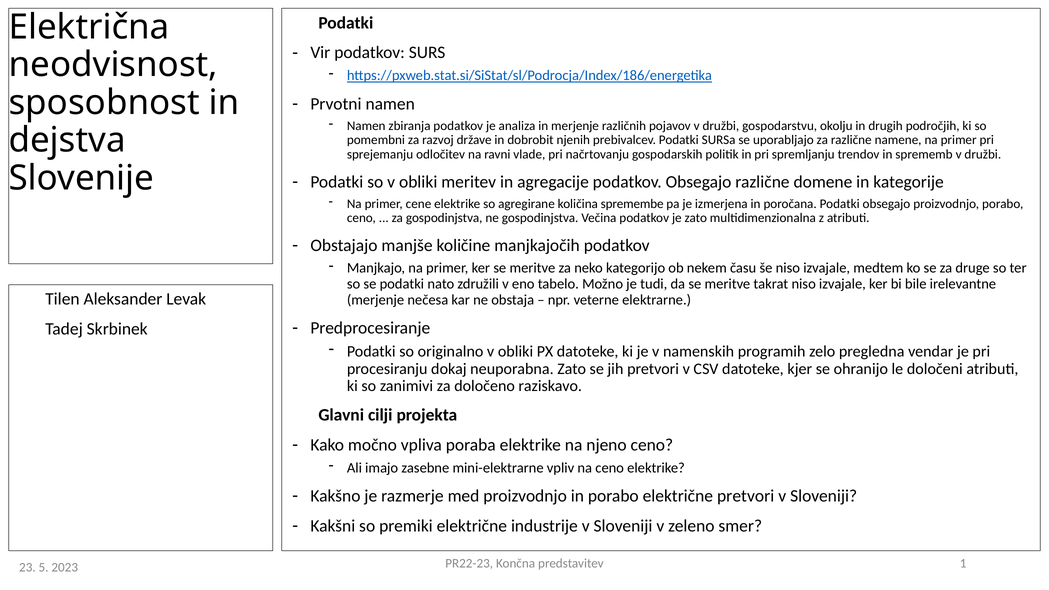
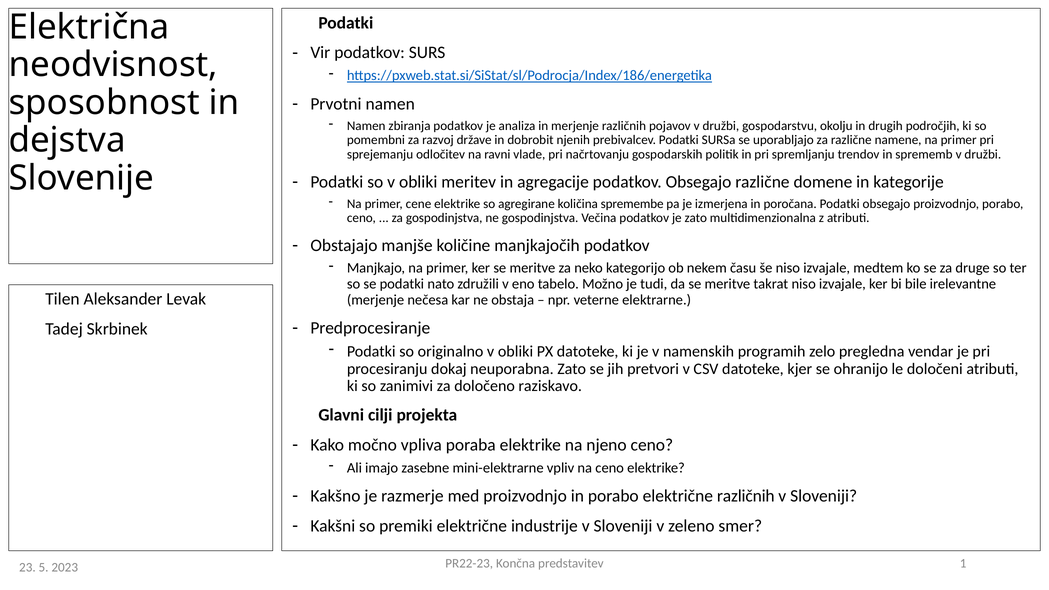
električne pretvori: pretvori -> različnih
